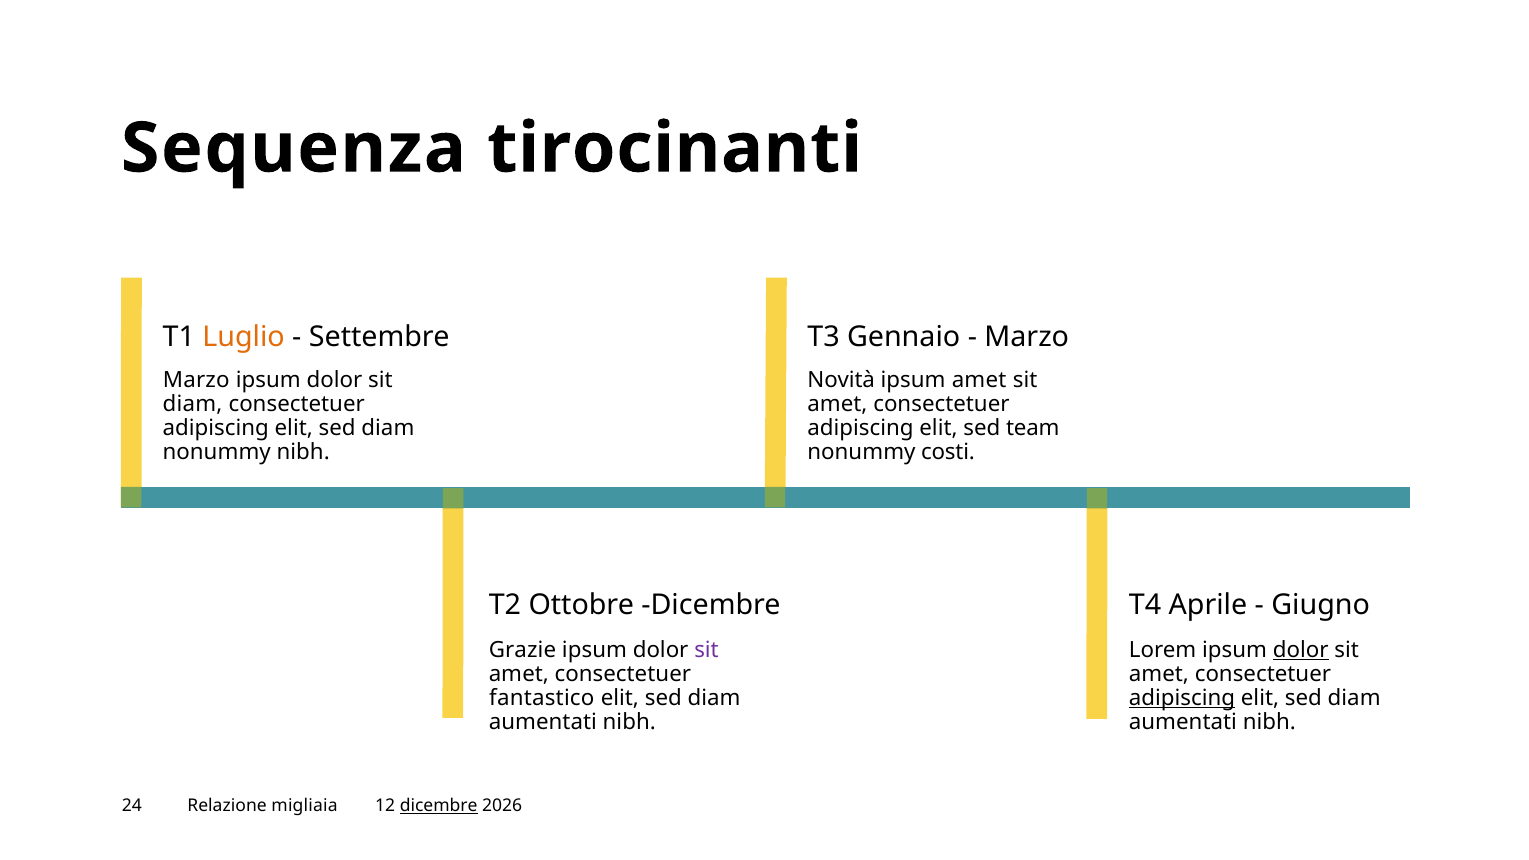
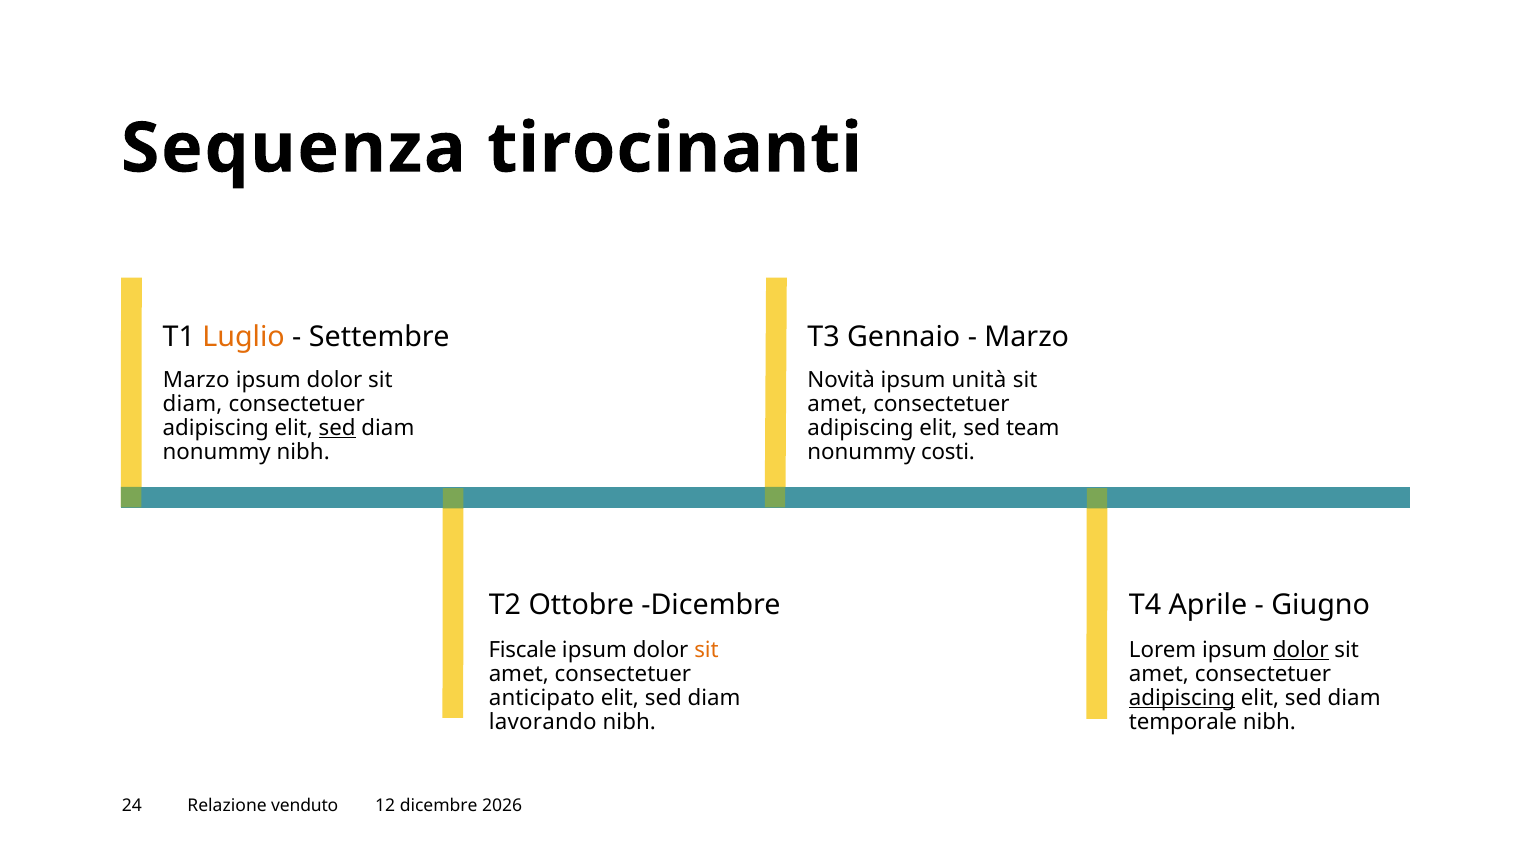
ipsum amet: amet -> unità
sed at (337, 428) underline: none -> present
Grazie: Grazie -> Fiscale
sit at (706, 650) colour: purple -> orange
fantastico: fantastico -> anticipato
aumentati at (543, 722): aumentati -> lavorando
aumentati at (1183, 722): aumentati -> temporale
migliaia: migliaia -> venduto
dicembre at (439, 806) underline: present -> none
